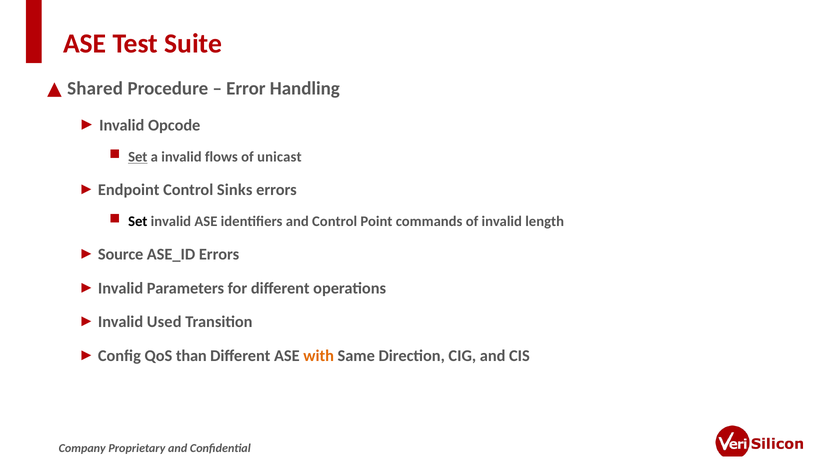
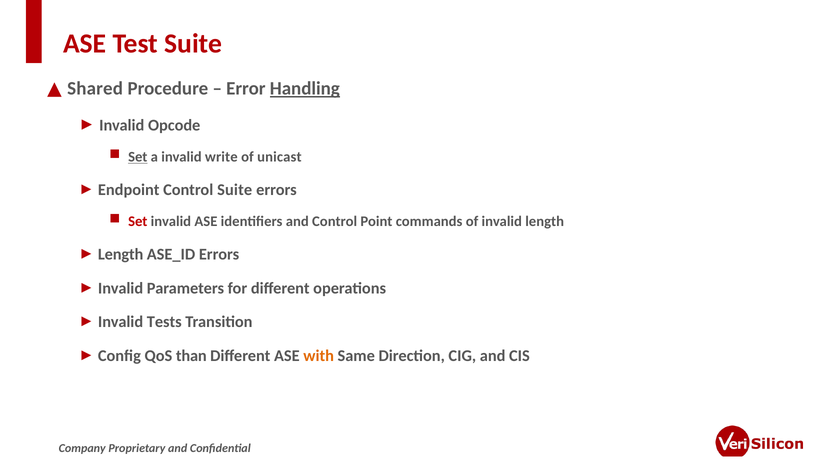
Handling underline: none -> present
flows: flows -> write
Control Sinks: Sinks -> Suite
Set at (138, 221) colour: black -> red
Source at (121, 254): Source -> Length
Used: Used -> Tests
